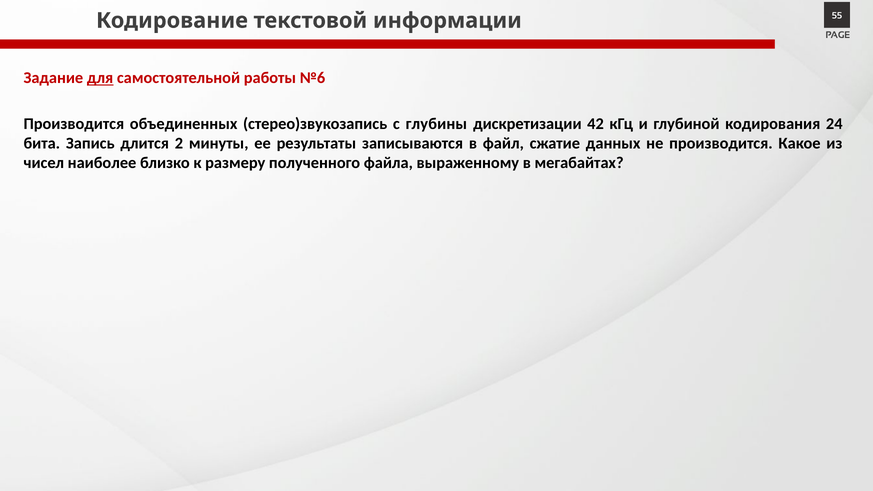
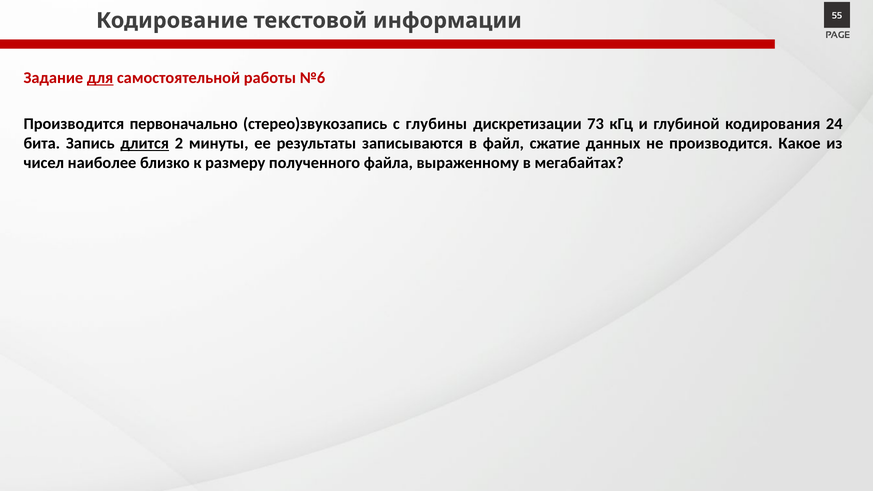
объединенных: объединенных -> первоначально
42: 42 -> 73
длится underline: none -> present
